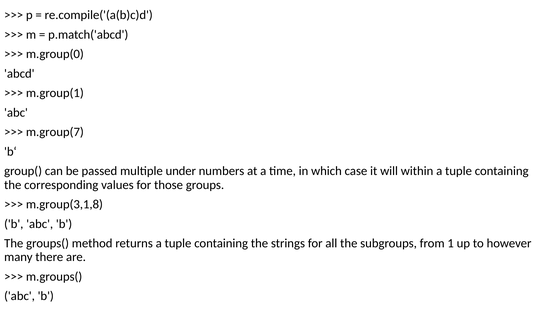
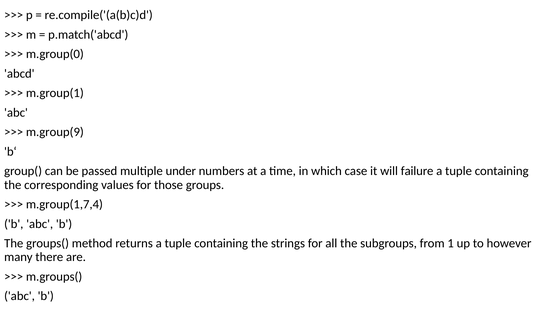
m.group(7: m.group(7 -> m.group(9
within: within -> failure
m.group(3,1,8: m.group(3,1,8 -> m.group(1,7,4
